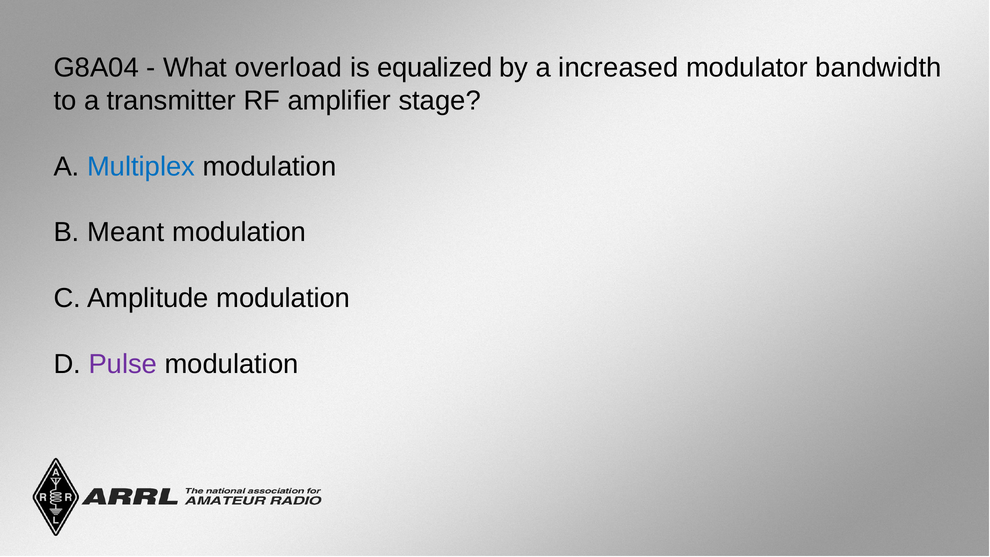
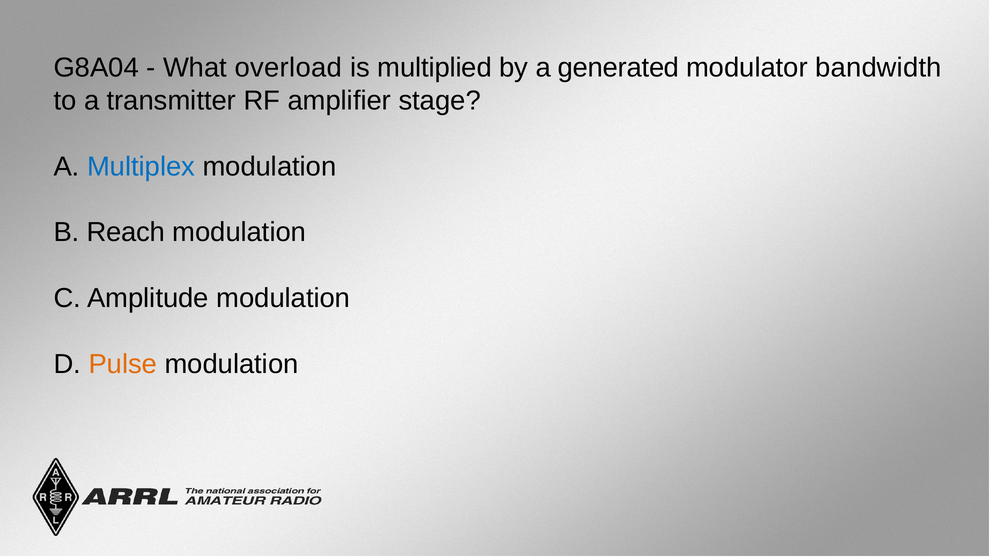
equalized: equalized -> multiplied
increased: increased -> generated
Meant: Meant -> Reach
Pulse colour: purple -> orange
